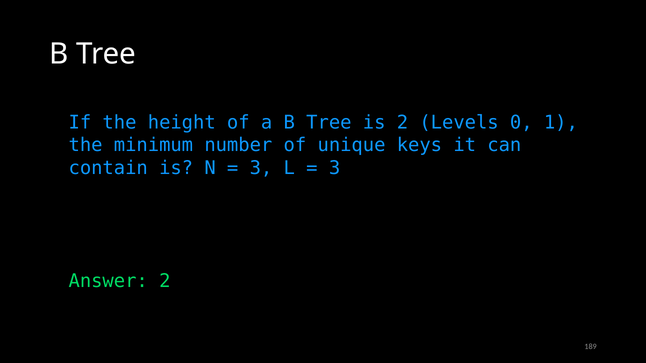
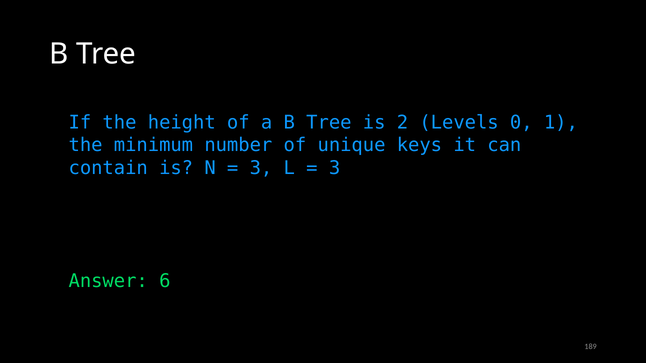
Answer 2: 2 -> 6
